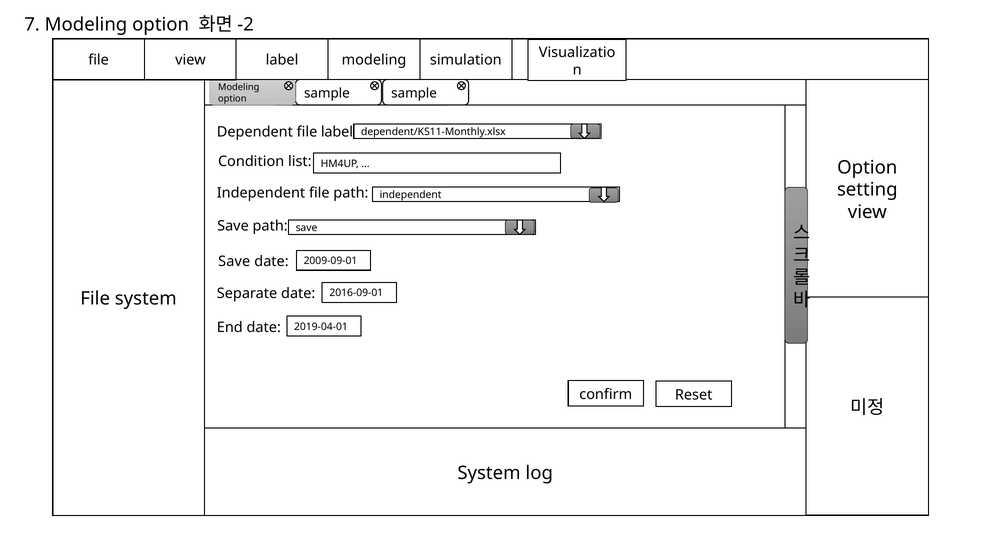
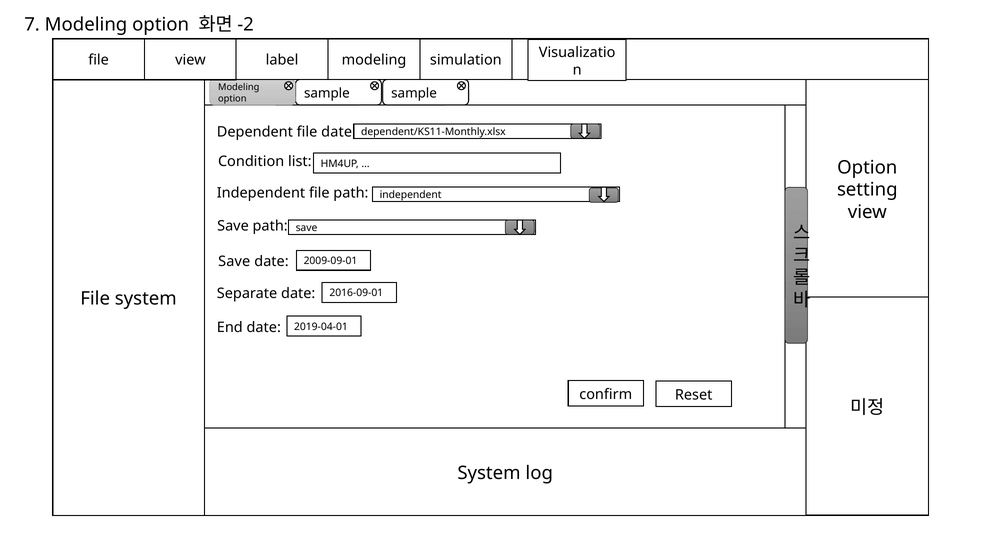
file label: label -> date
